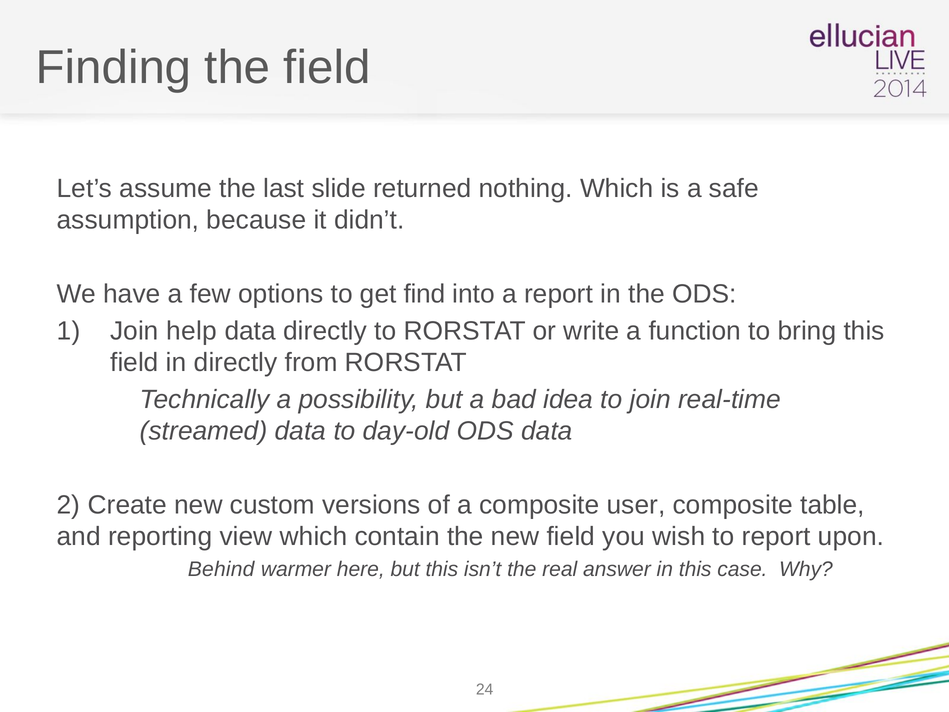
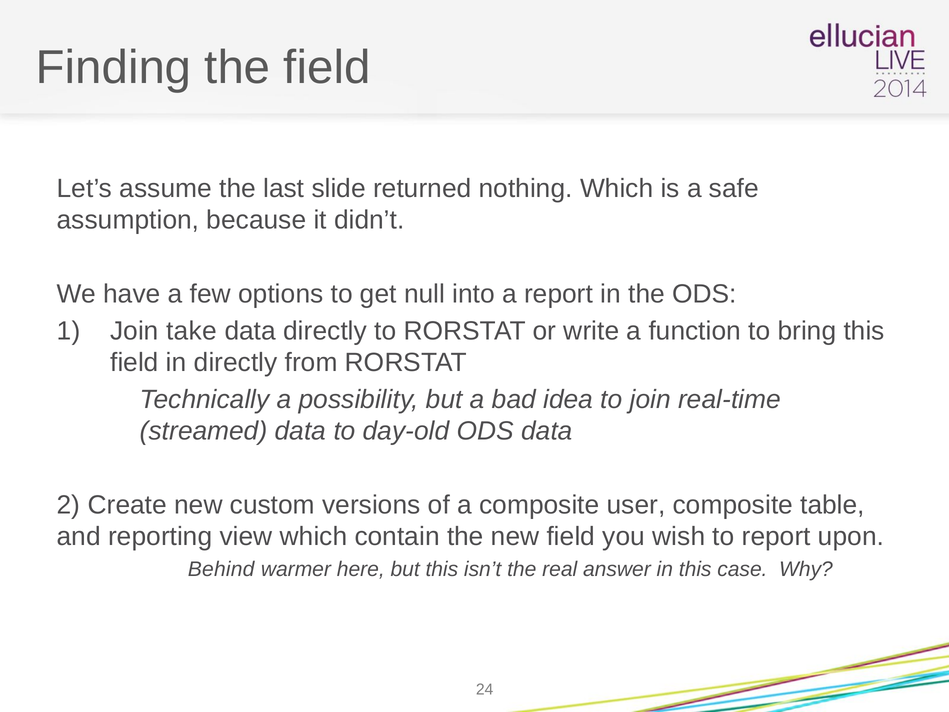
find: find -> null
help: help -> take
